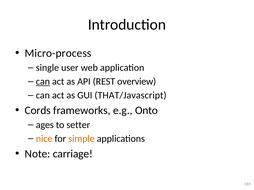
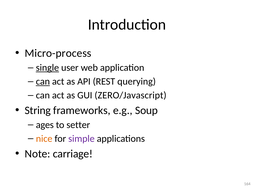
single underline: none -> present
overview: overview -> querying
THAT/Javascript: THAT/Javascript -> ZERO/Javascript
Cords: Cords -> String
Onto: Onto -> Soup
simple colour: orange -> purple
